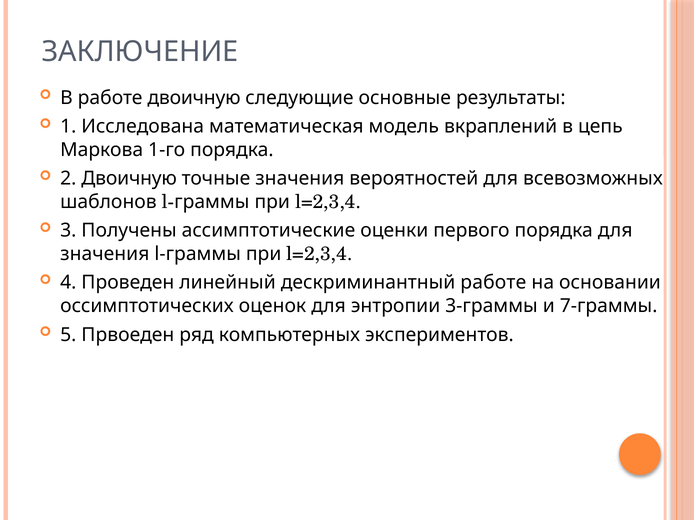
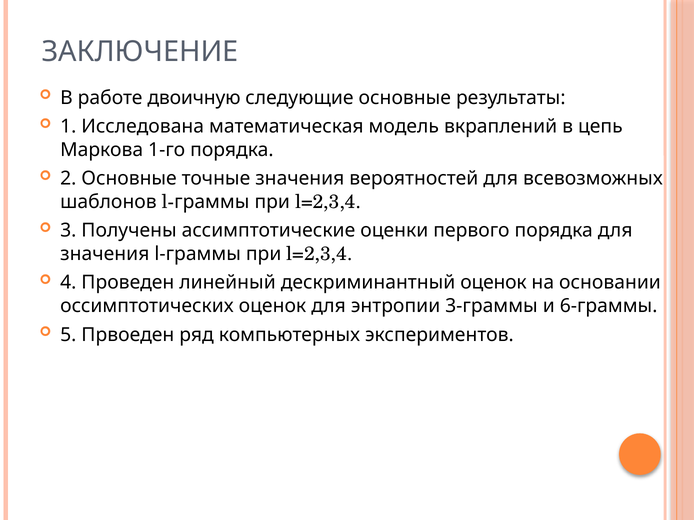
2 Двоичную: Двоичную -> Основные
дескриминантный работе: работе -> оценок
7-граммы: 7-граммы -> 6-граммы
